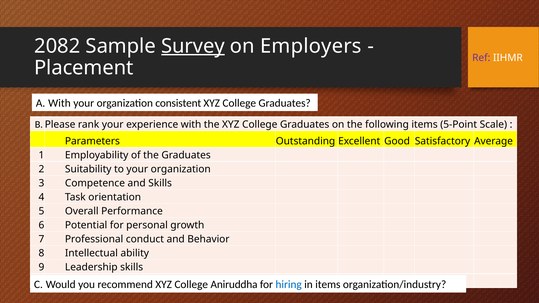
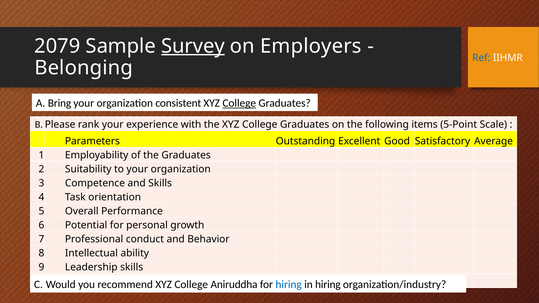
2082: 2082 -> 2079
Ref colour: purple -> blue
Placement: Placement -> Belonging
A With: With -> Bring
College at (239, 103) underline: none -> present
in items: items -> hiring
